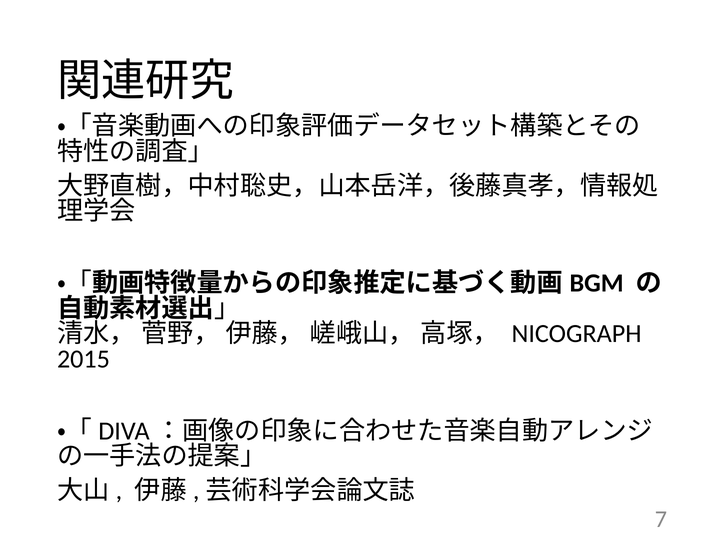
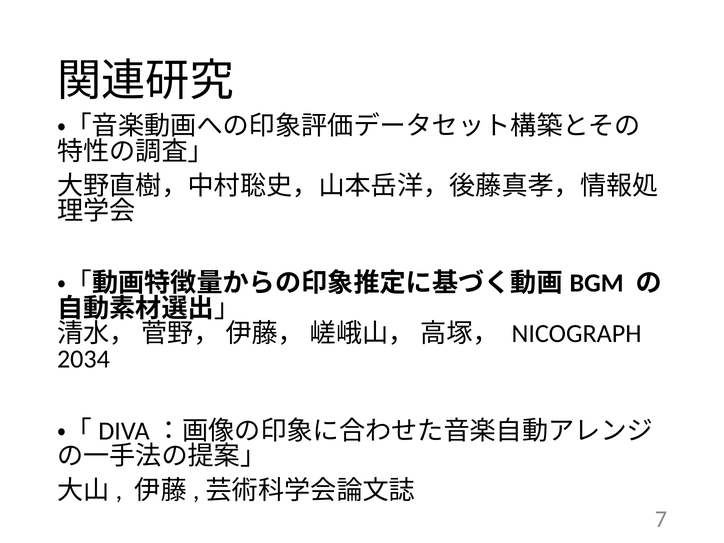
2015: 2015 -> 2034
